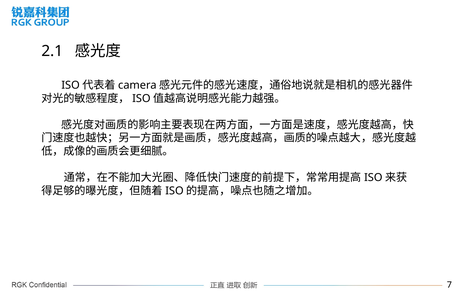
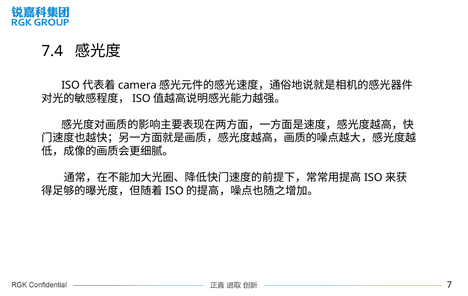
2.1: 2.1 -> 7.4
